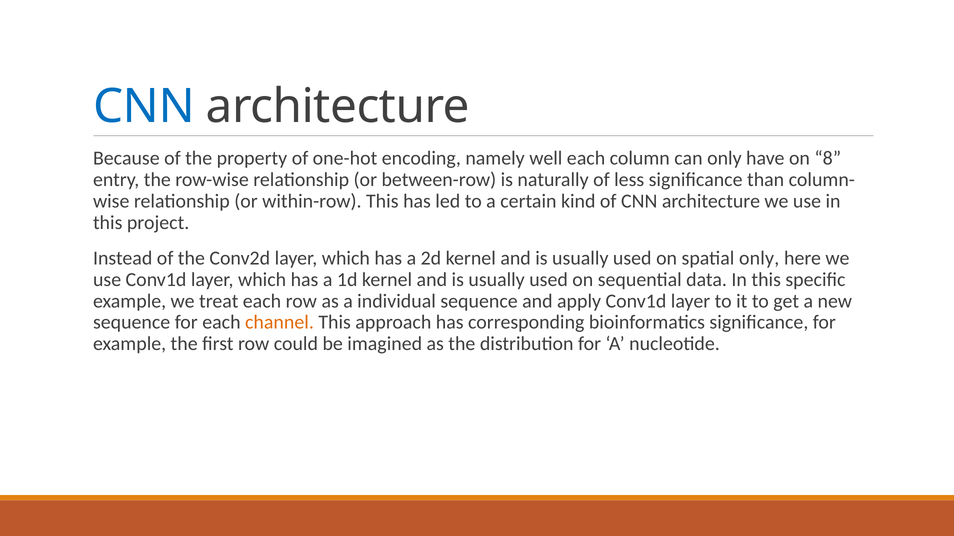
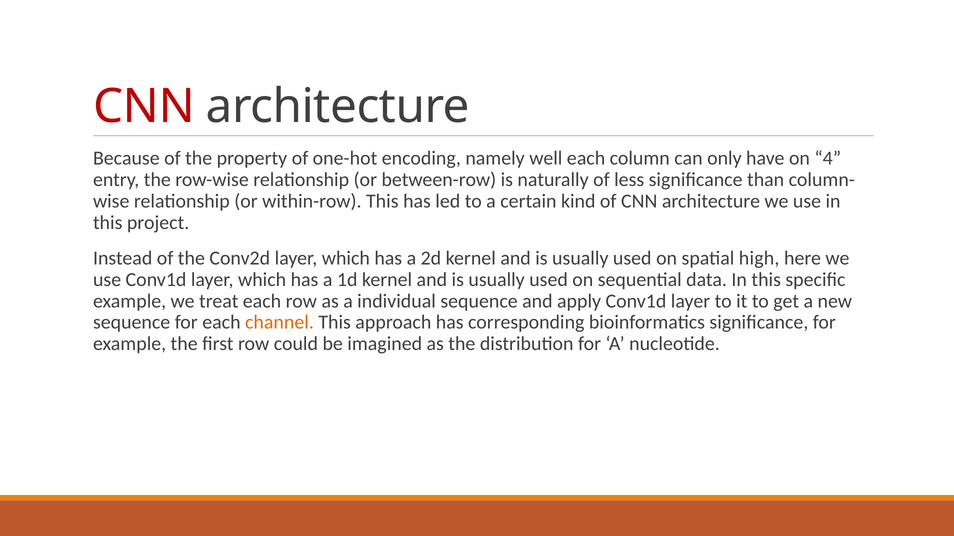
CNN at (144, 107) colour: blue -> red
8: 8 -> 4
spatial only: only -> high
